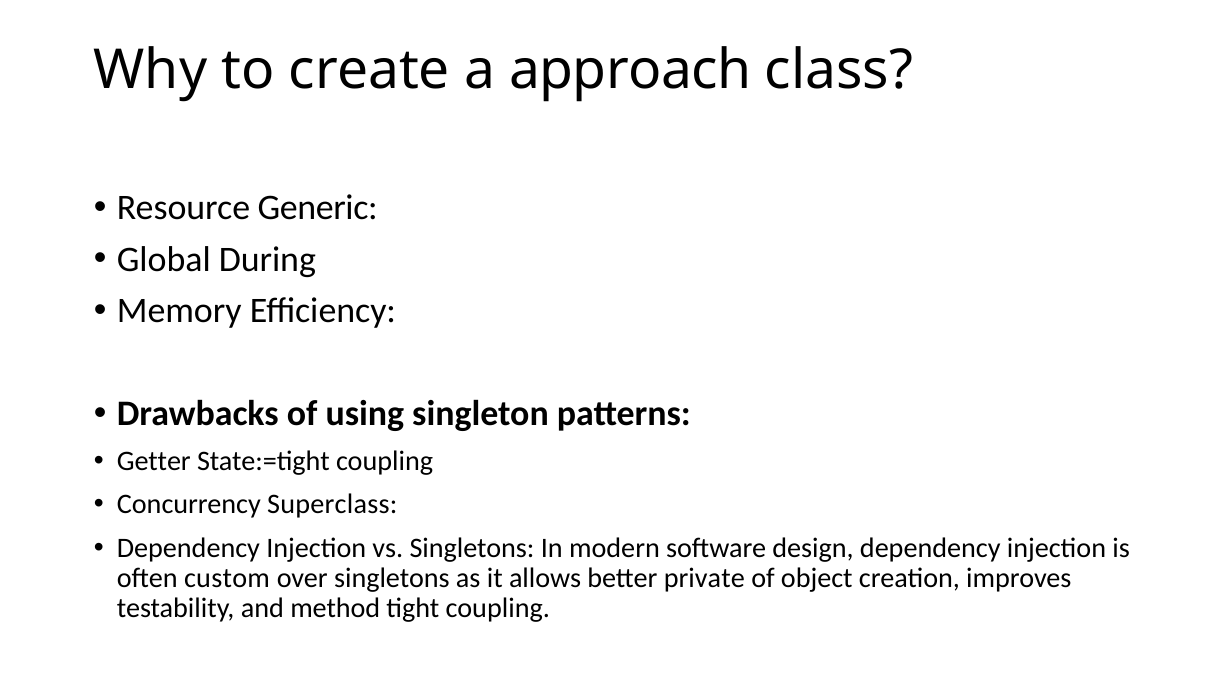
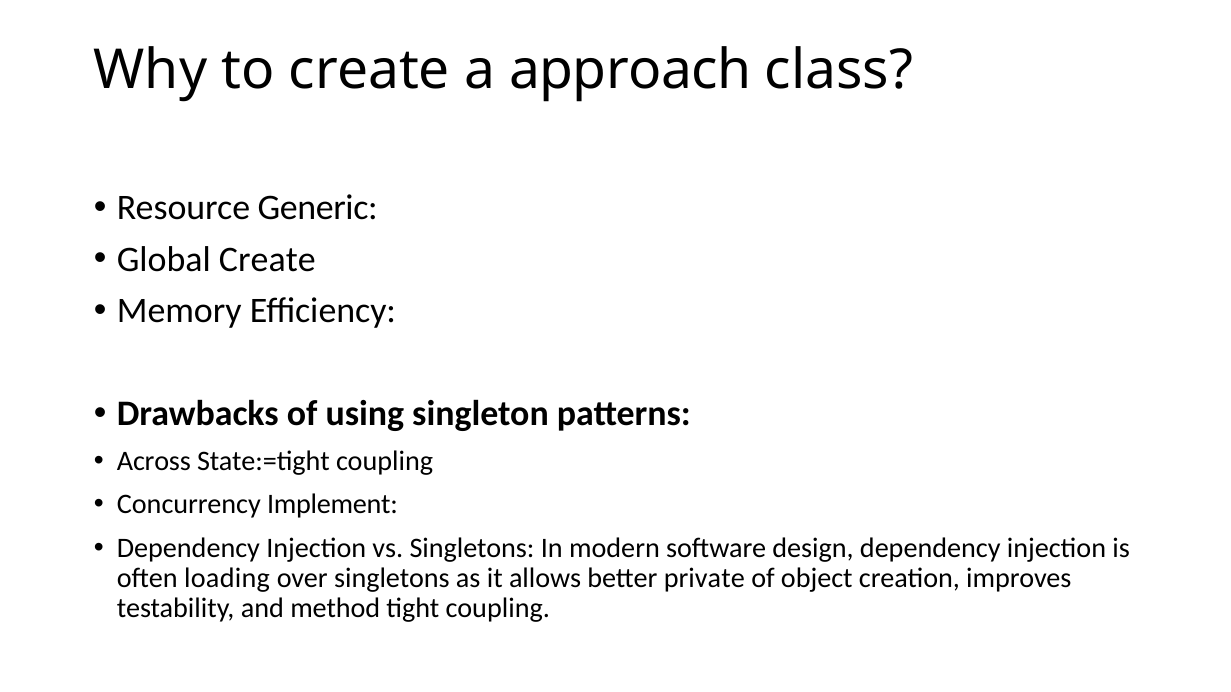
Global During: During -> Create
Getter: Getter -> Across
Superclass: Superclass -> Implement
custom: custom -> loading
